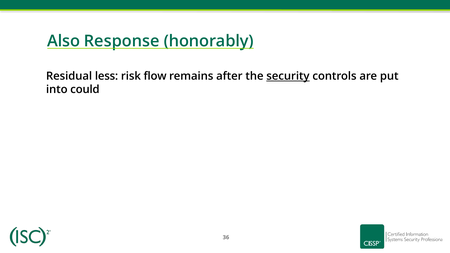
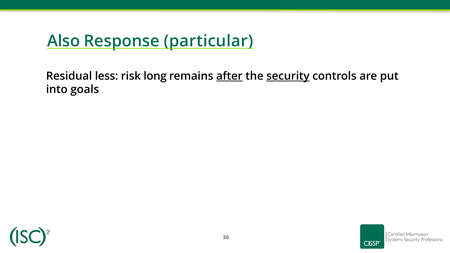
honorably: honorably -> particular
flow: flow -> long
after underline: none -> present
could: could -> goals
